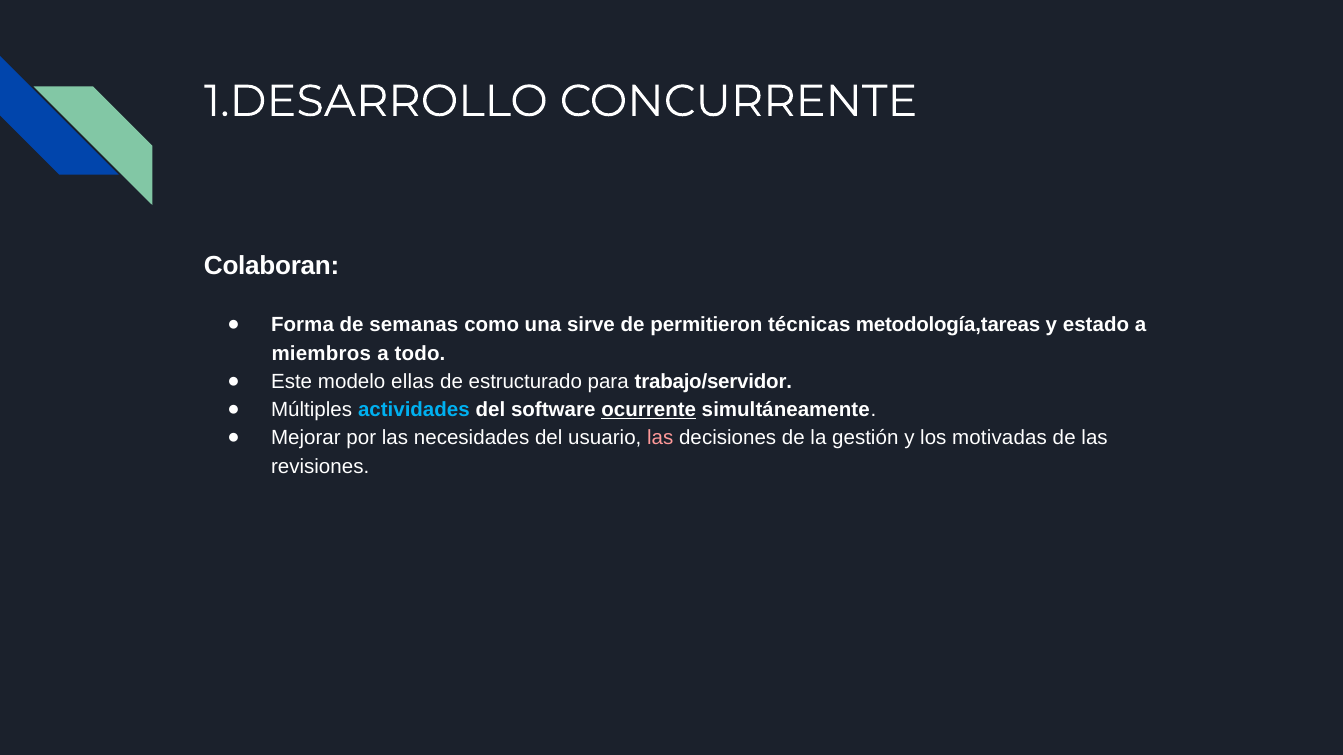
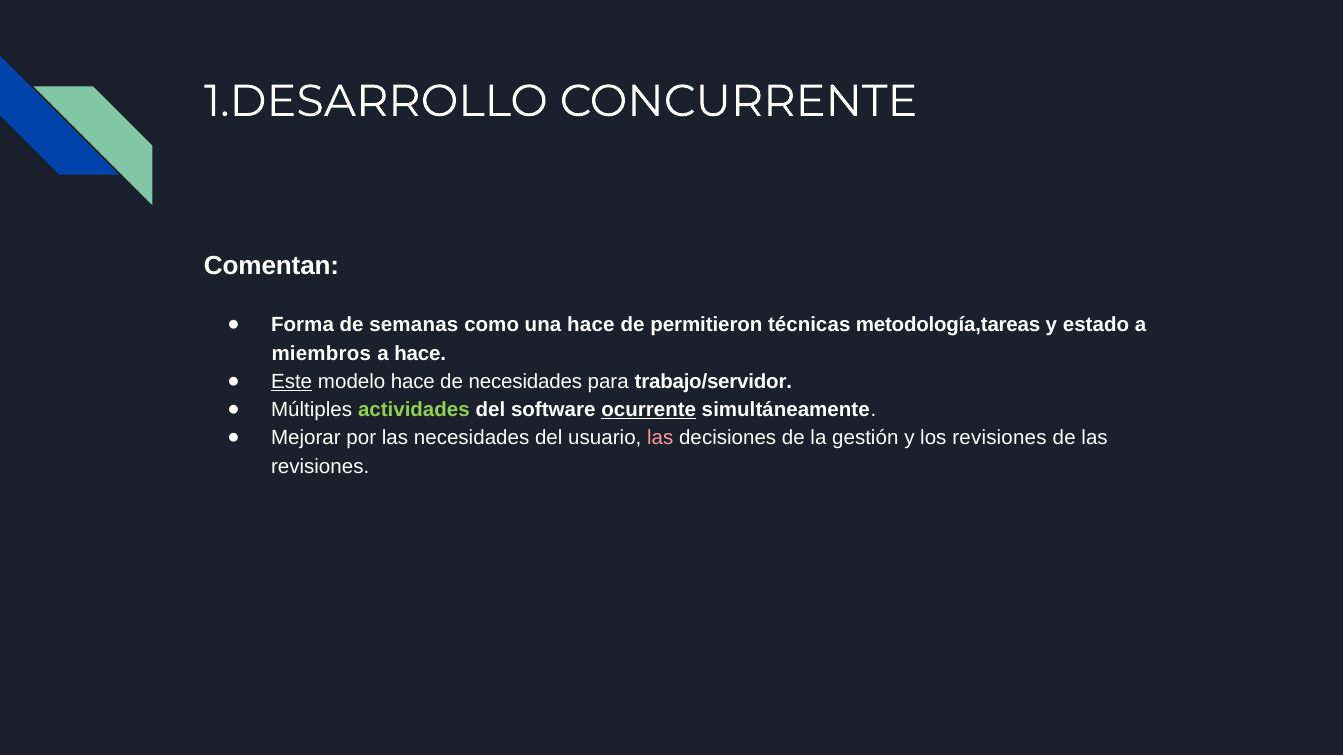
Colaboran: Colaboran -> Comentan
una sirve: sirve -> hace
a todo: todo -> hace
Este underline: none -> present
modelo ellas: ellas -> hace
de estructurado: estructurado -> necesidades
actividades colour: light blue -> light green
los motivadas: motivadas -> revisiones
